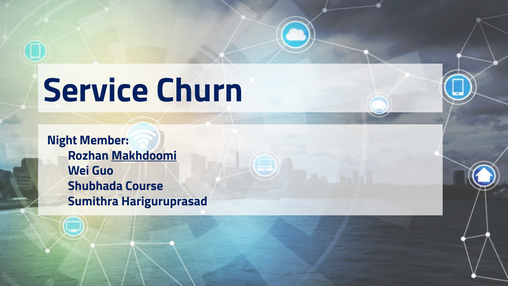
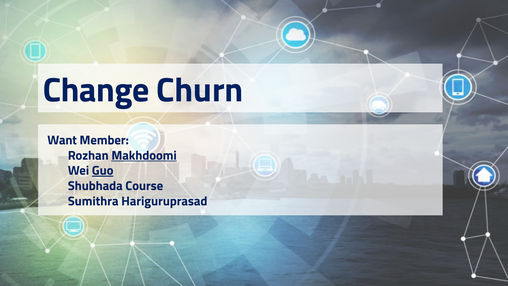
Service: Service -> Change
Night: Night -> Want
Guo underline: none -> present
